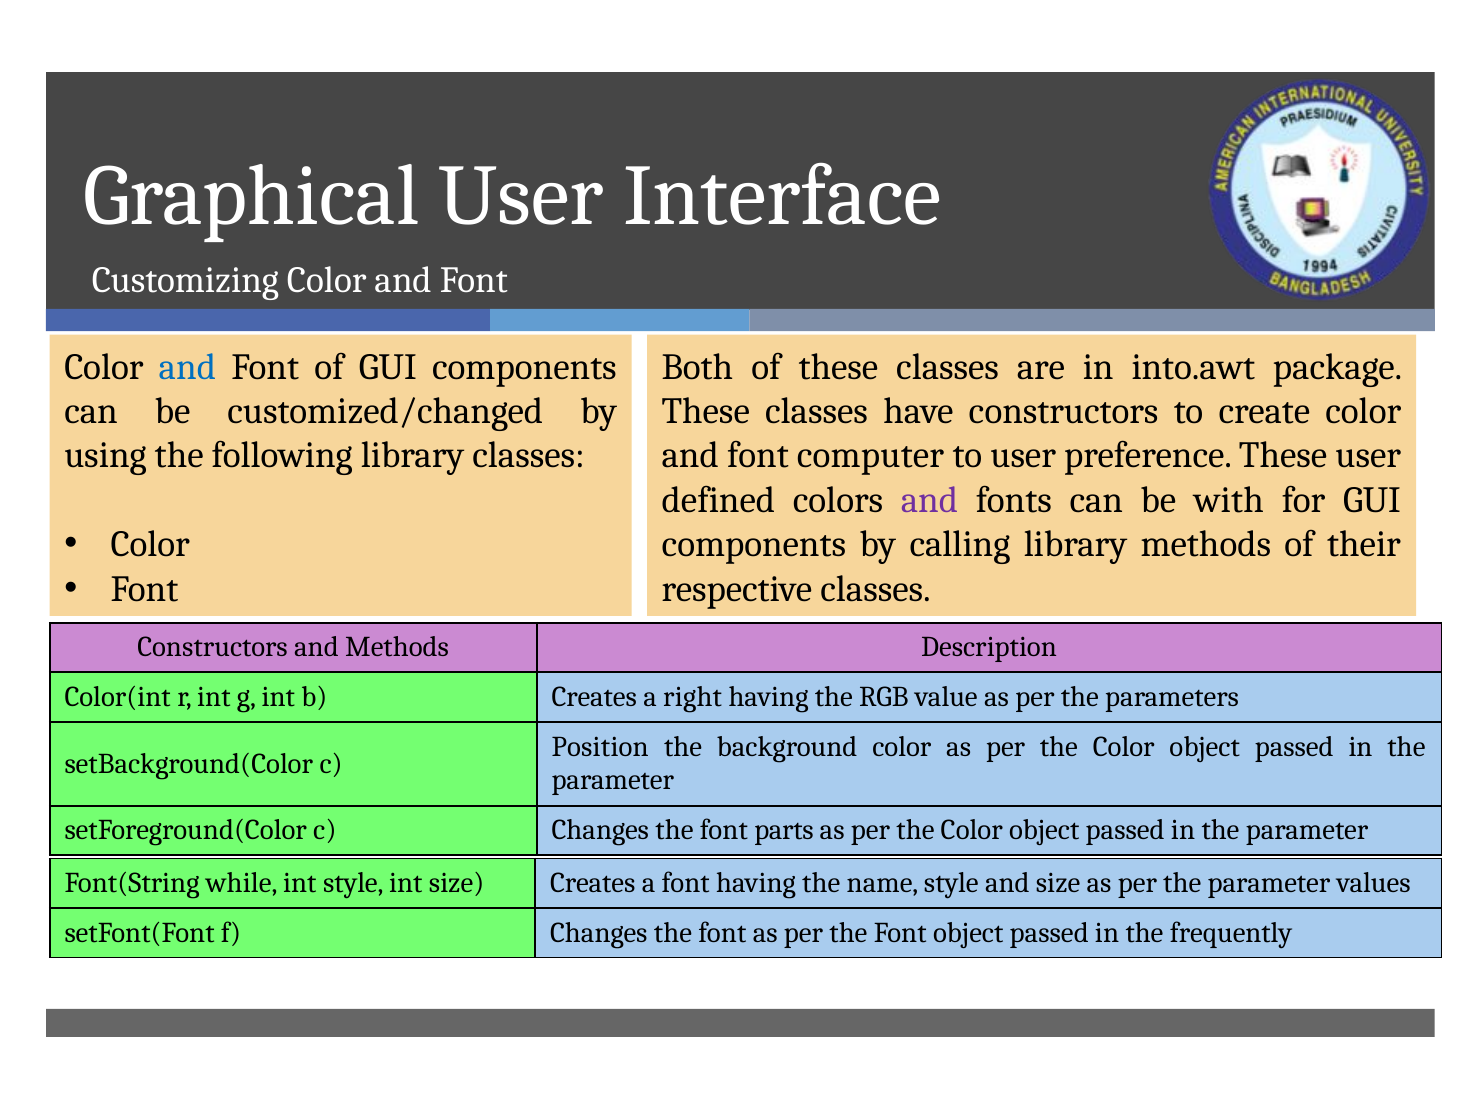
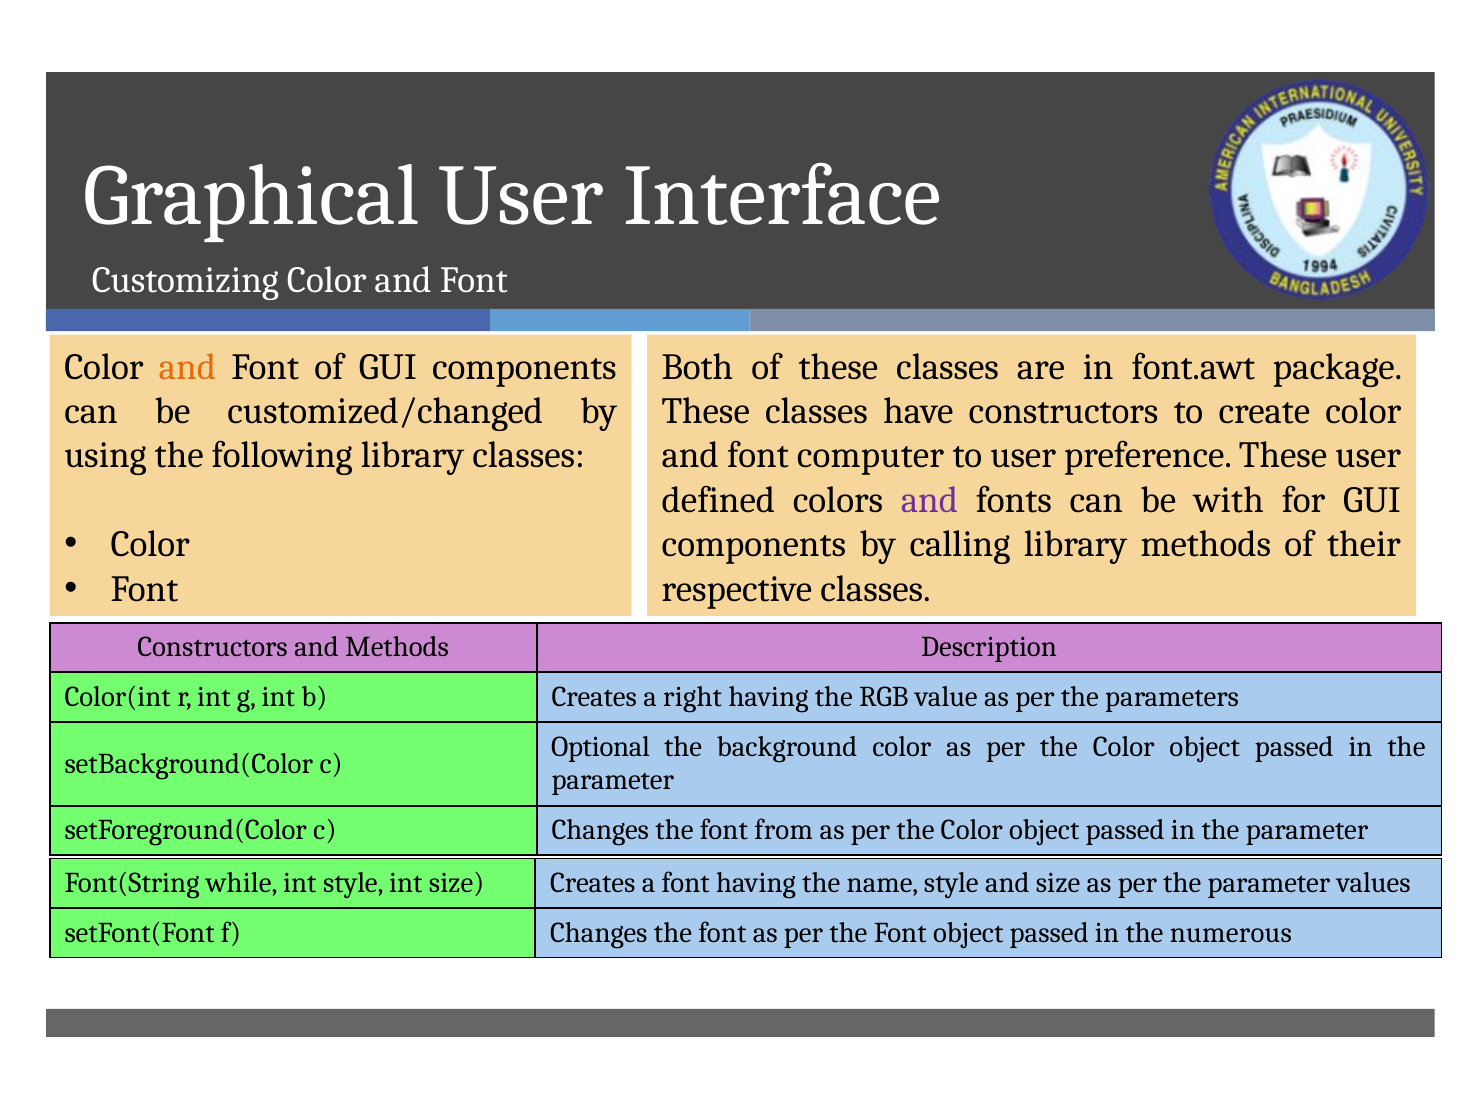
and at (187, 367) colour: blue -> orange
into.awt: into.awt -> font.awt
Position: Position -> Optional
parts: parts -> from
frequently: frequently -> numerous
